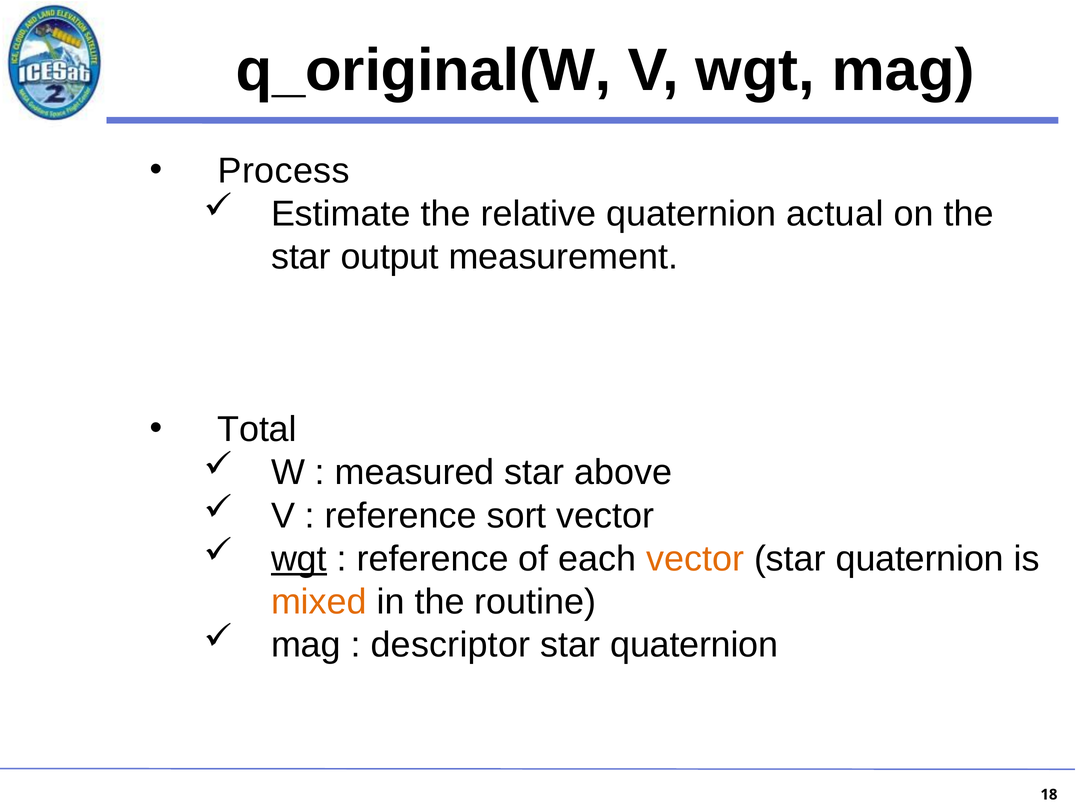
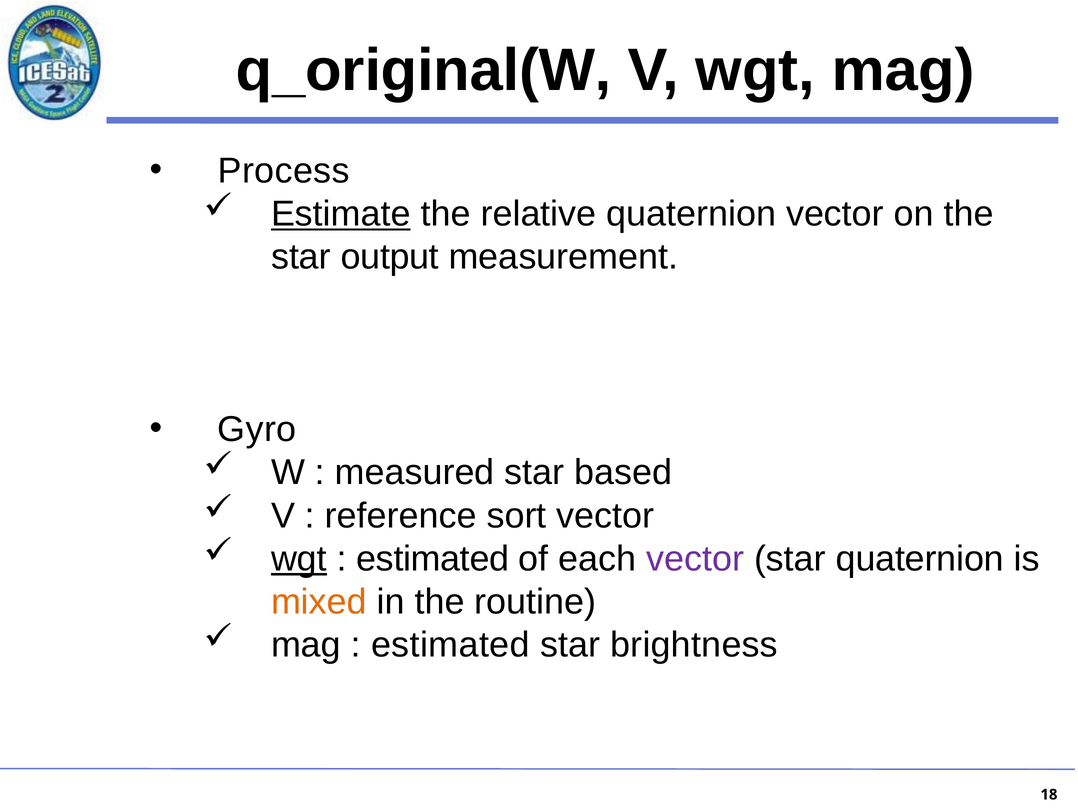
Estimate underline: none -> present
quaternion actual: actual -> vector
Total: Total -> Gyro
above: above -> based
reference at (433, 559): reference -> estimated
vector at (695, 559) colour: orange -> purple
descriptor at (450, 645): descriptor -> estimated
quaternion at (694, 645): quaternion -> brightness
